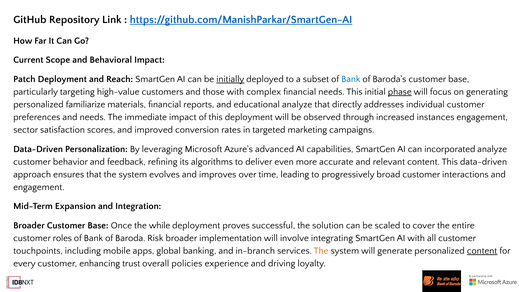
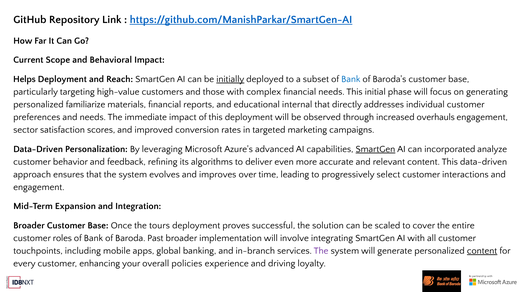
Patch: Patch -> Helps
phase underline: present -> none
educational analyze: analyze -> internal
instances: instances -> overhauls
SmartGen at (375, 149) underline: none -> present
broad: broad -> select
while: while -> tours
Risk: Risk -> Past
The at (321, 251) colour: orange -> purple
trust: trust -> your
